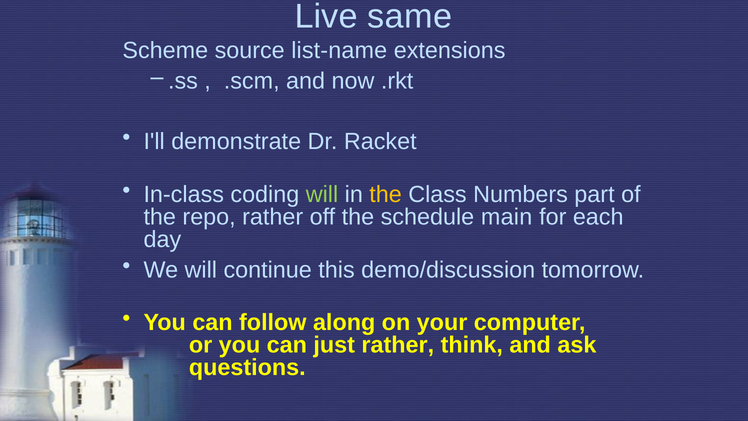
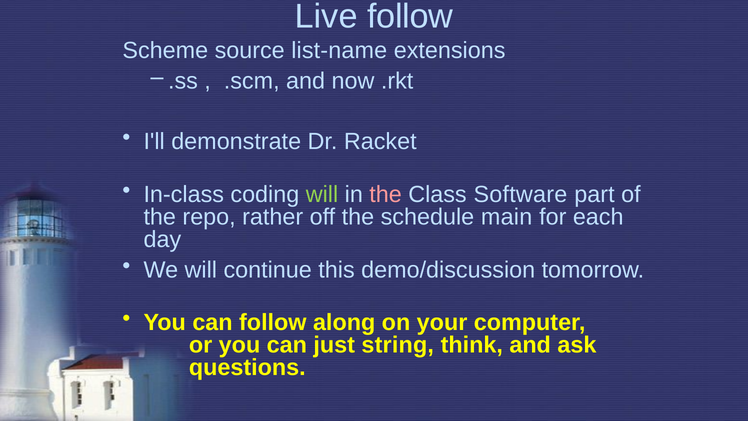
Live same: same -> follow
the at (386, 194) colour: yellow -> pink
Numbers: Numbers -> Software
just rather: rather -> string
